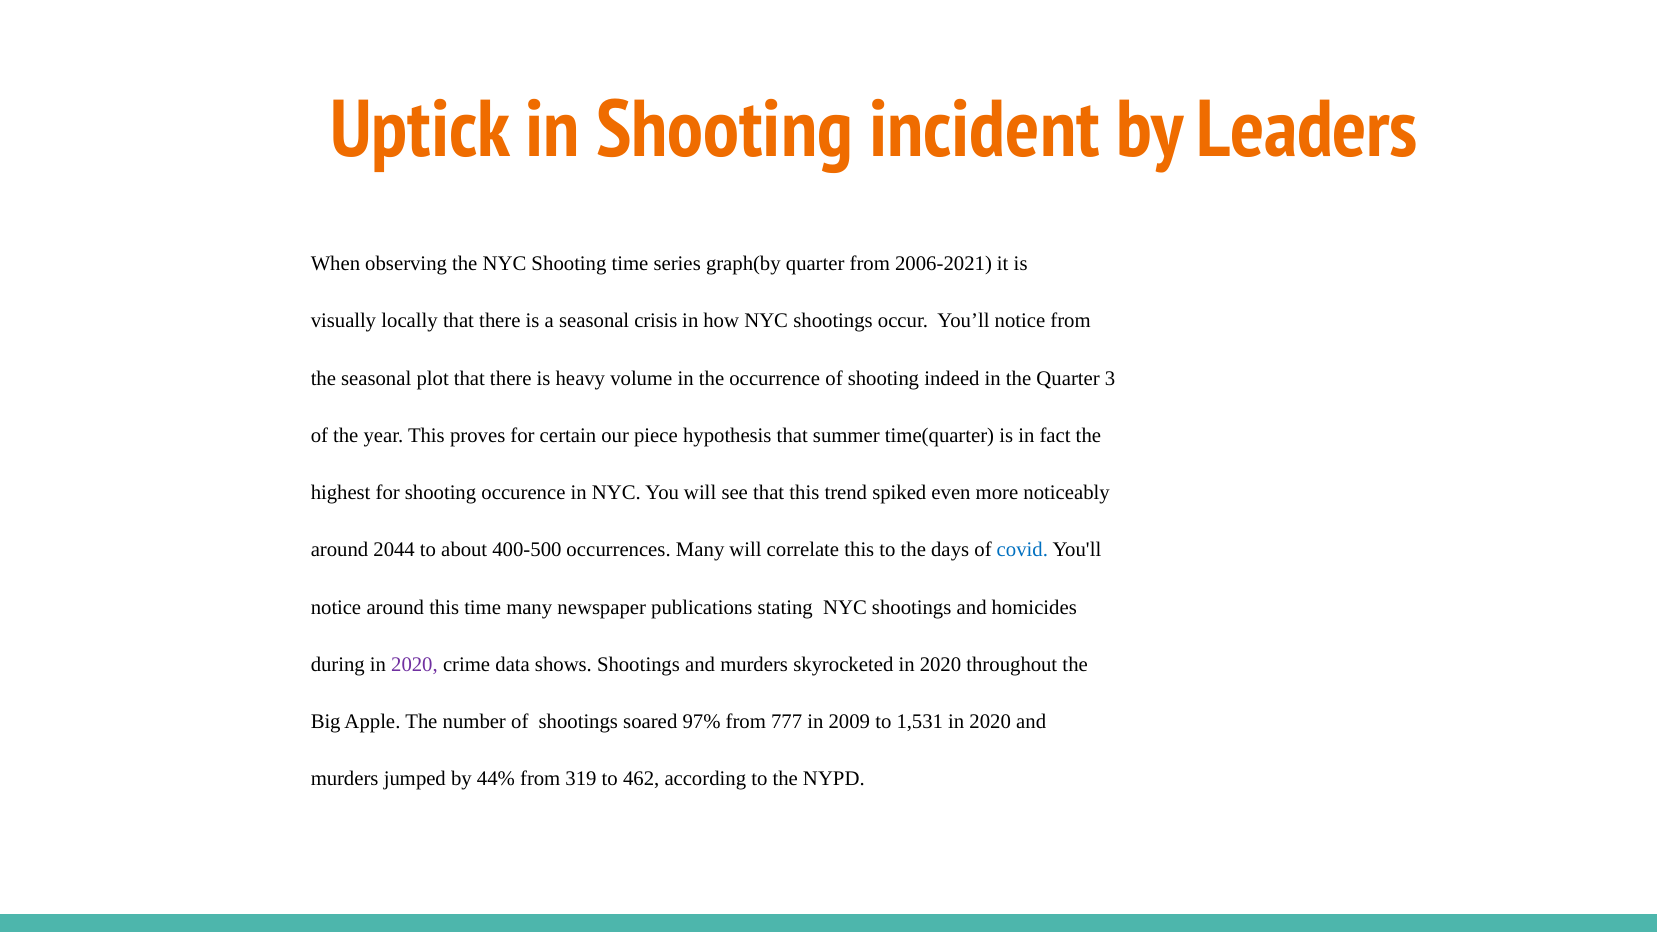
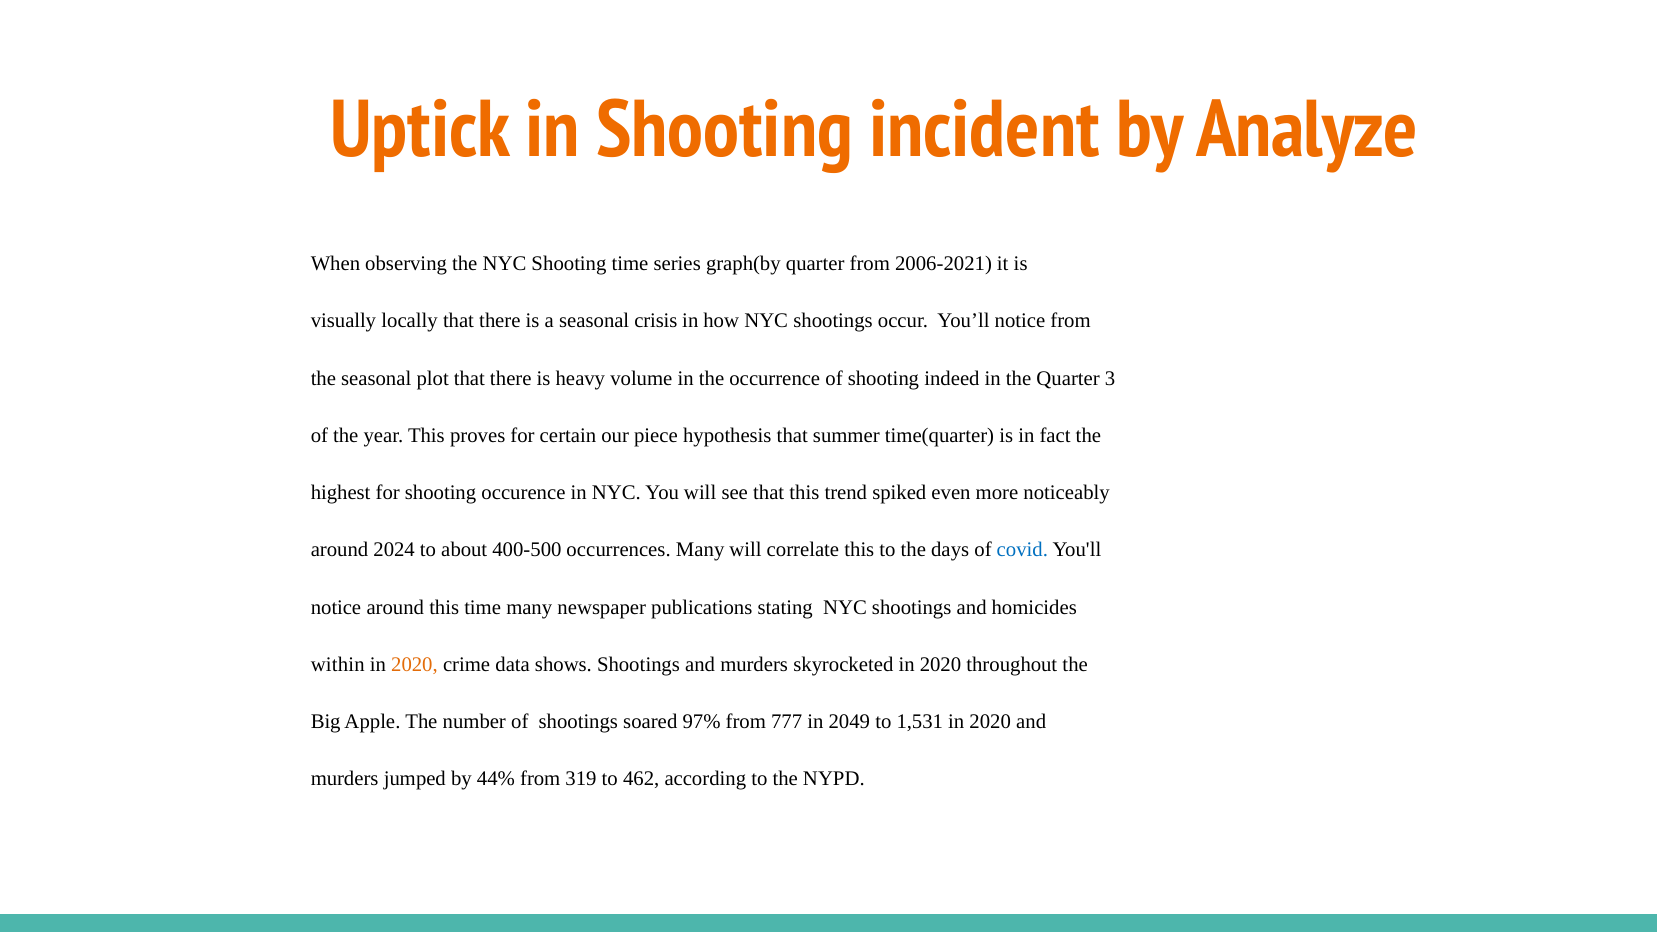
Leaders: Leaders -> Analyze
2044: 2044 -> 2024
during: during -> within
2020 at (414, 665) colour: purple -> orange
2009: 2009 -> 2049
